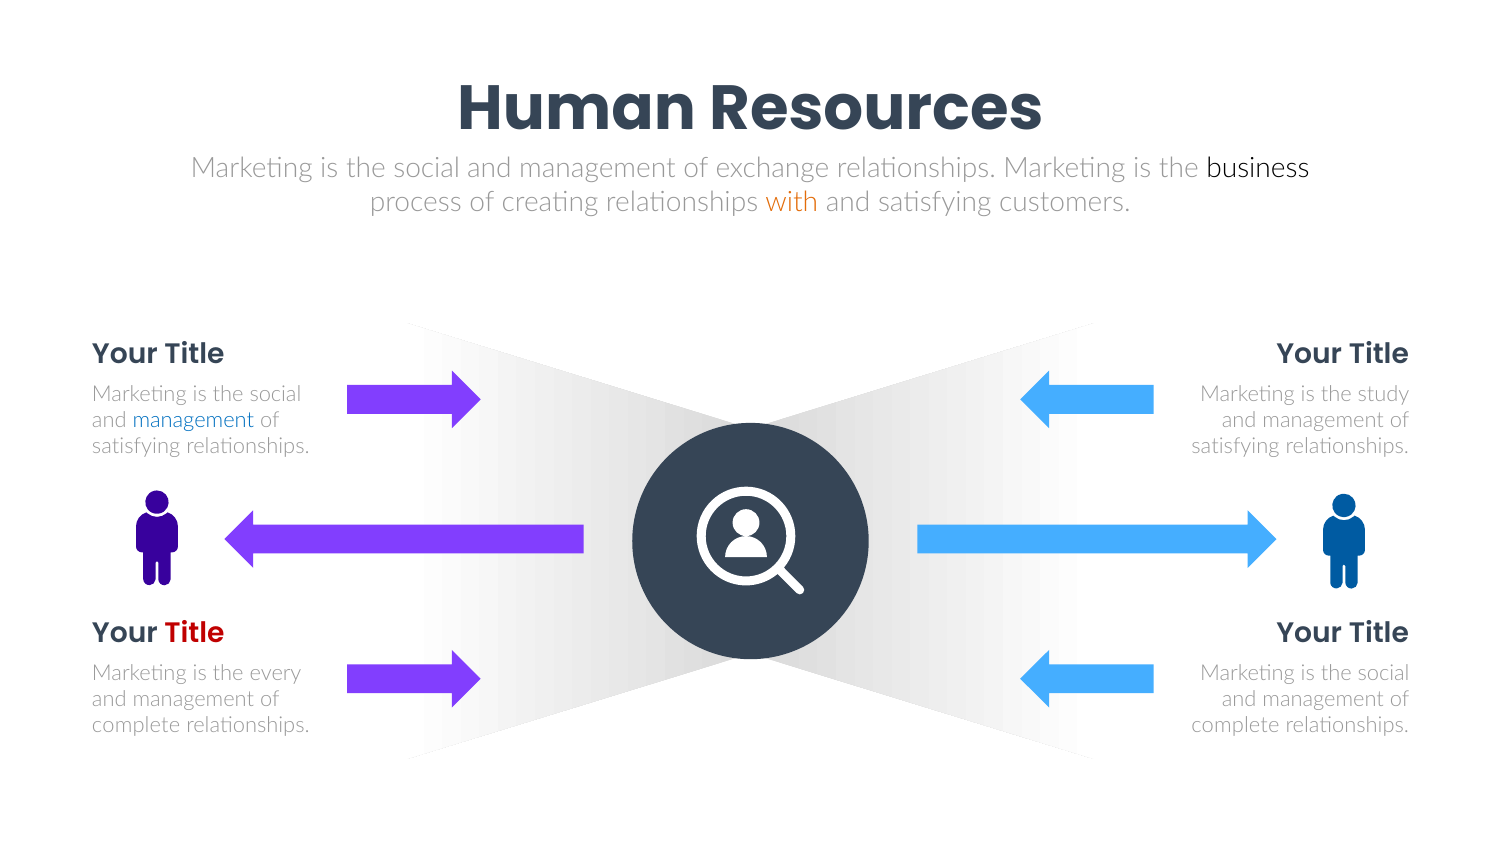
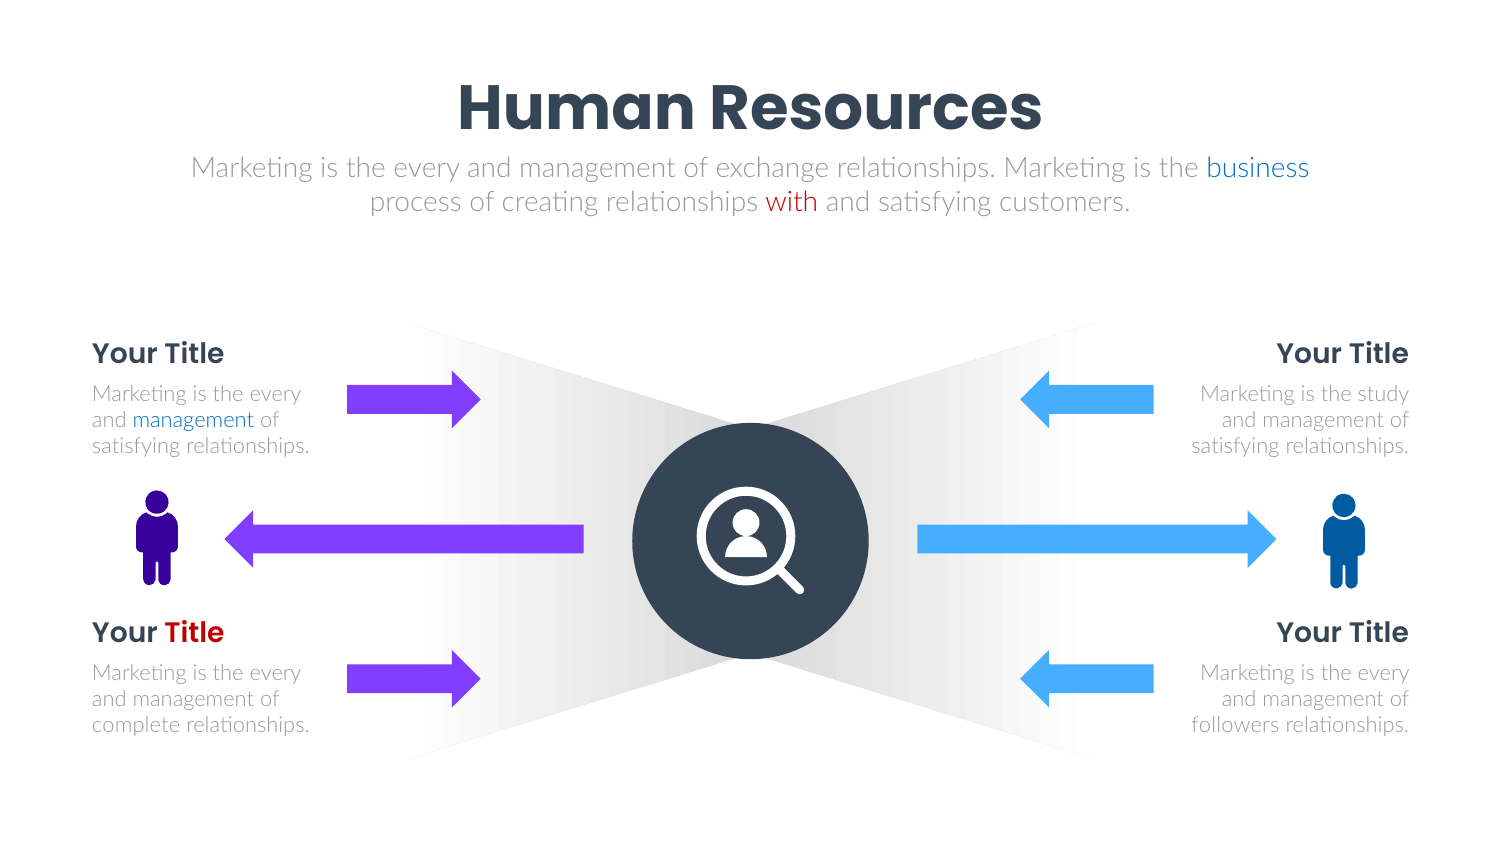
social at (427, 168): social -> every
business colour: black -> blue
with colour: orange -> red
social at (275, 394): social -> every
social at (1384, 673): social -> every
complete at (1235, 726): complete -> followers
